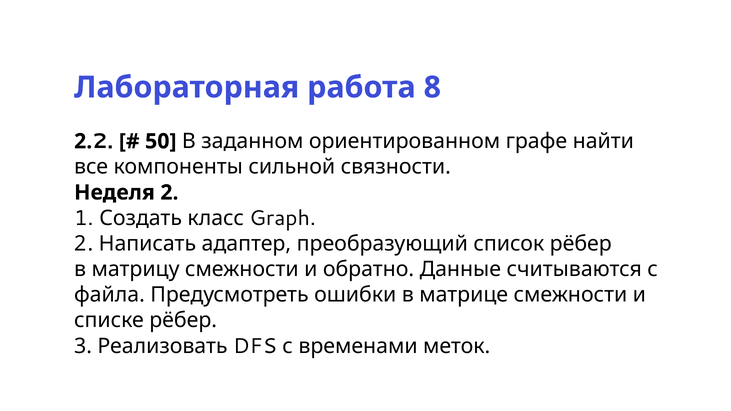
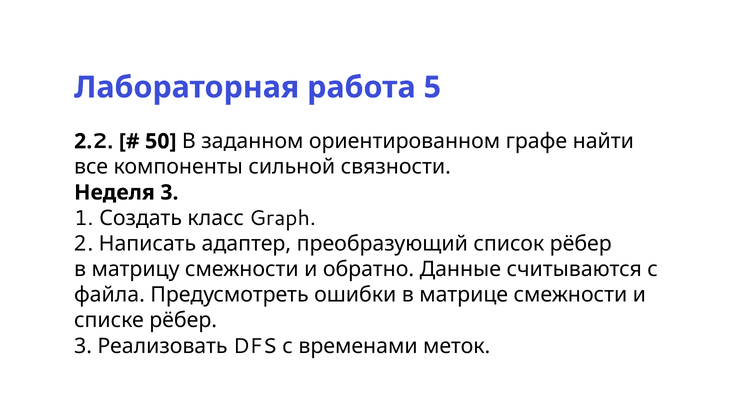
8: 8 -> 5
Неделя 2: 2 -> 3
